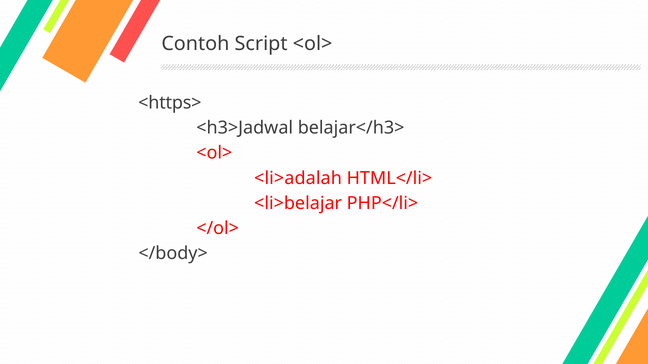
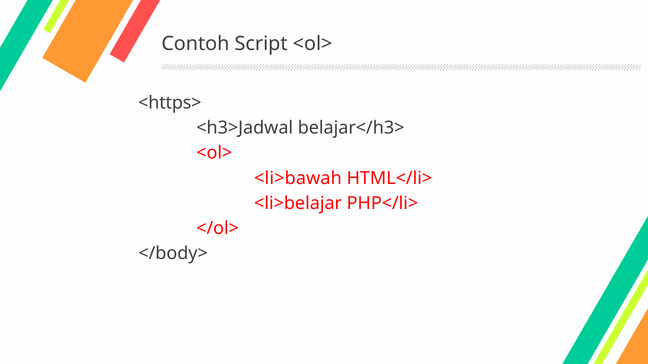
<li>adalah: <li>adalah -> <li>bawah
